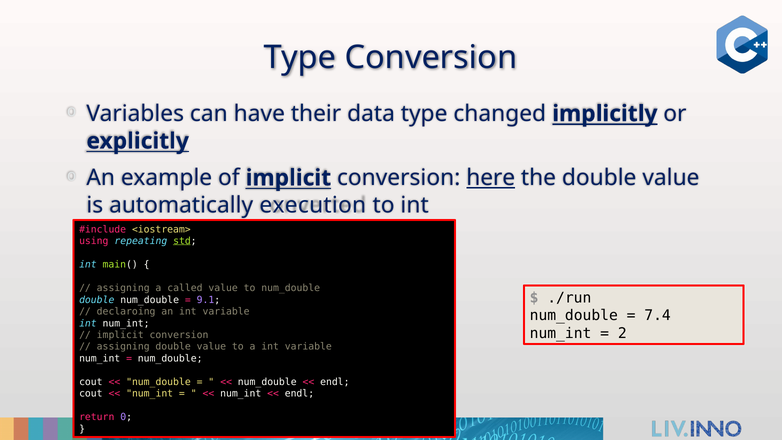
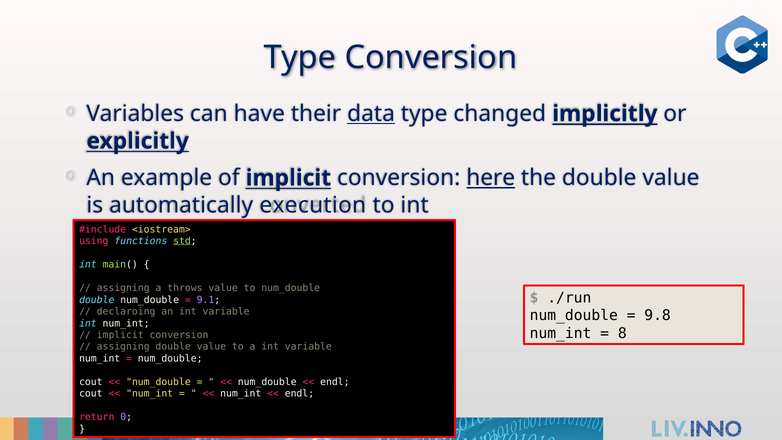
data underline: none -> present
repeating: repeating -> functions
called: called -> throws
7.4: 7.4 -> 9.8
2: 2 -> 8
